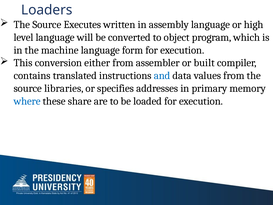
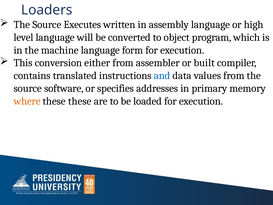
libraries: libraries -> software
where colour: blue -> orange
these share: share -> these
